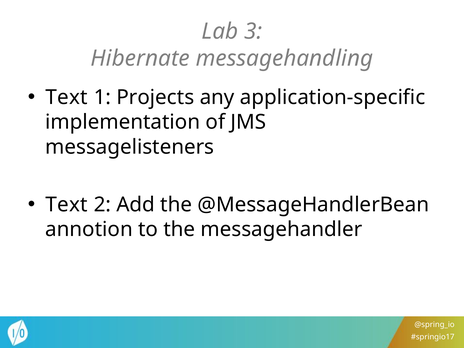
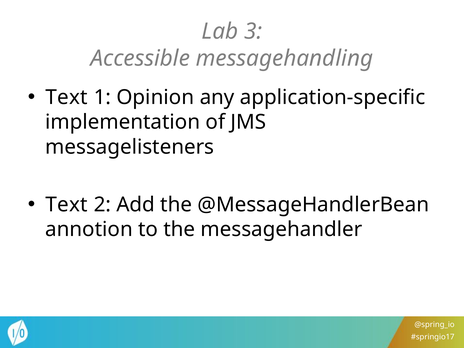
Hibernate: Hibernate -> Accessible
Projects: Projects -> Opinion
